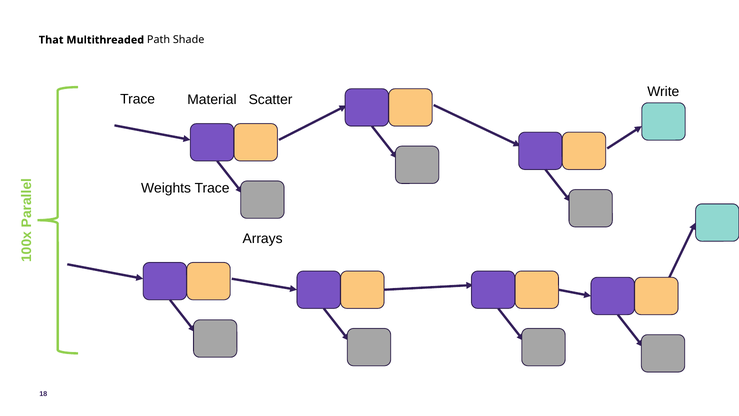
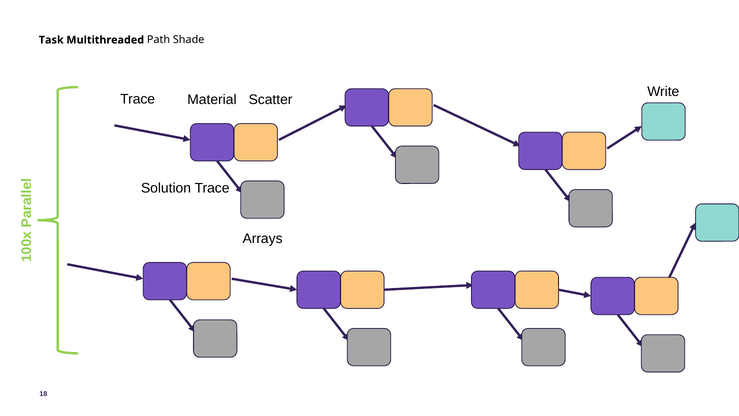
That: That -> Task
Weights: Weights -> Solution
